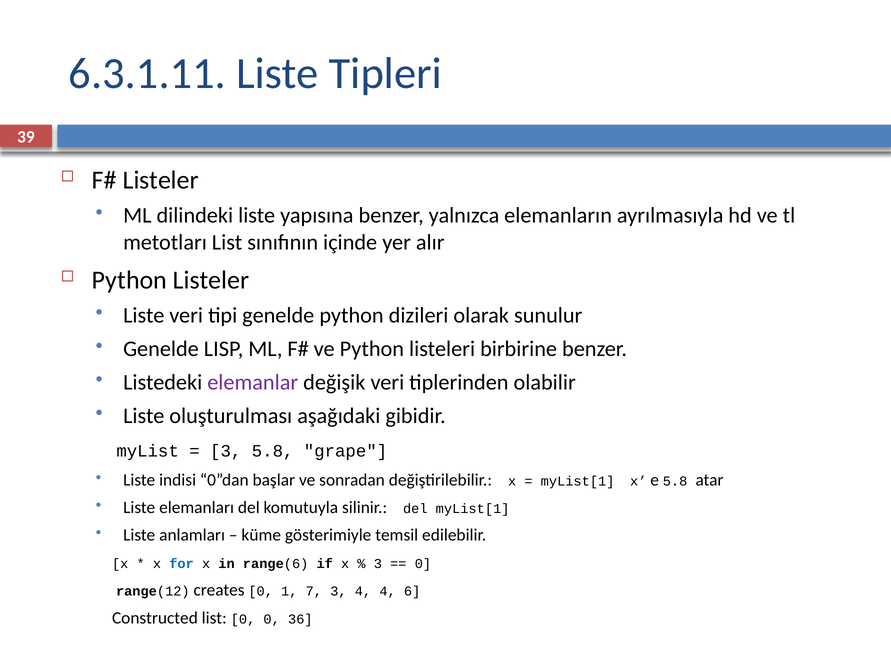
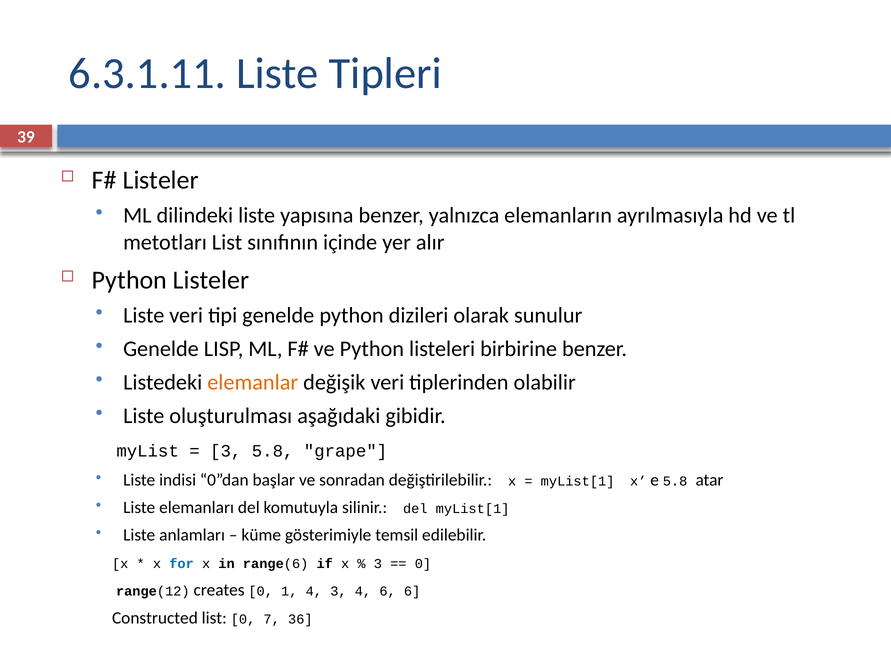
elemanlar colour: purple -> orange
1 7: 7 -> 4
4 4: 4 -> 6
0 0: 0 -> 7
